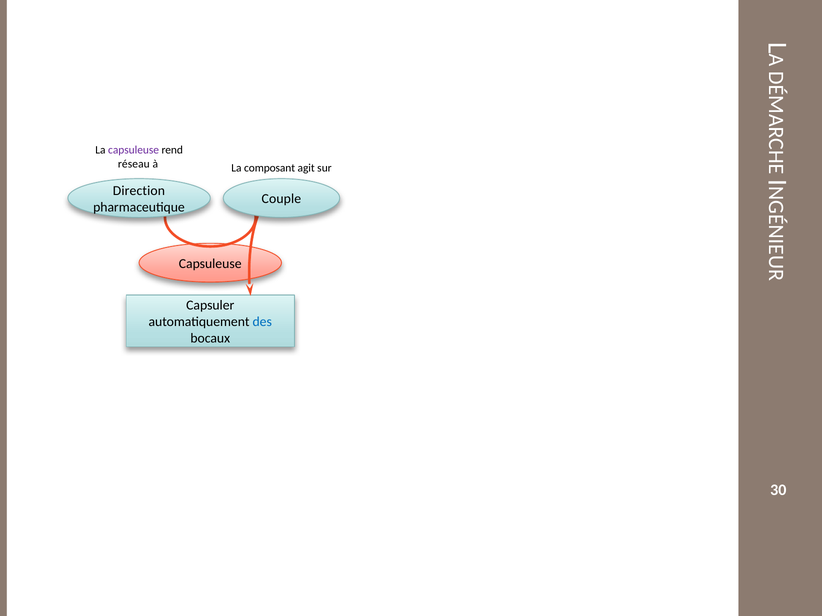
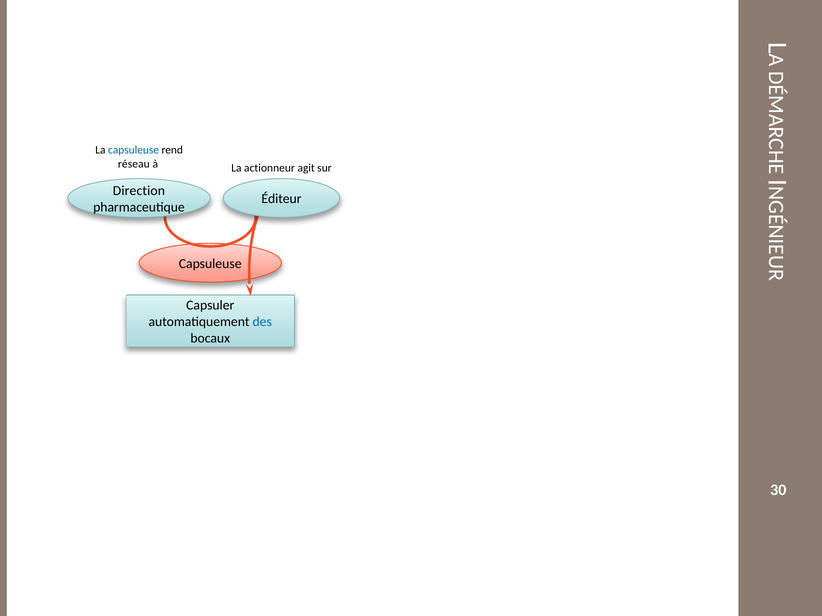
capsuleuse at (134, 150) colour: purple -> blue
composant: composant -> actionneur
Couple: Couple -> Éditeur
